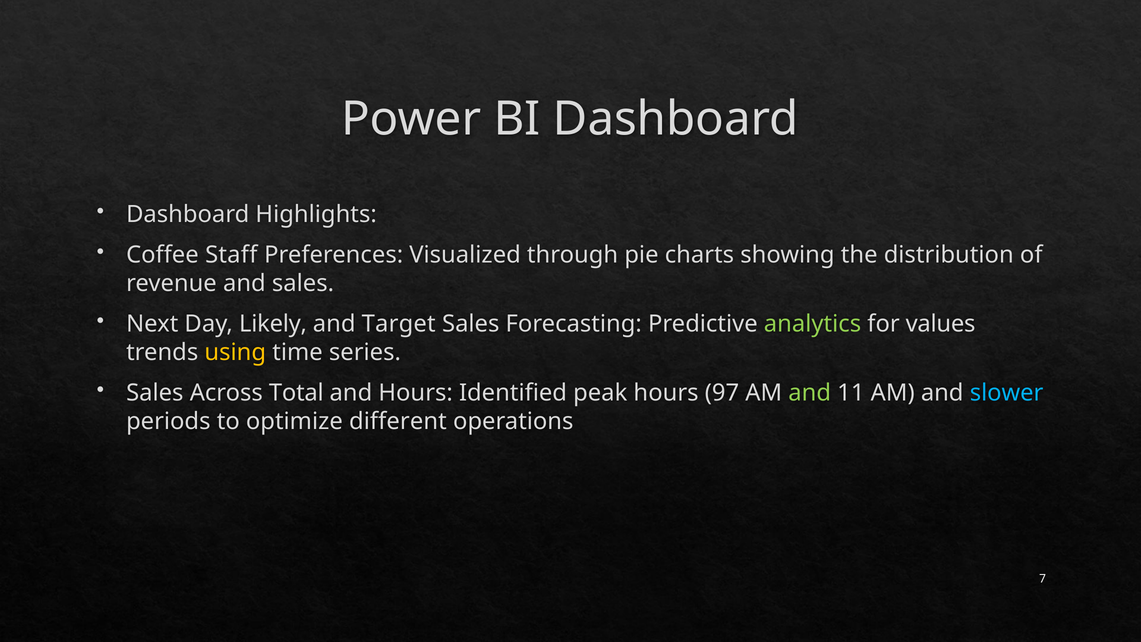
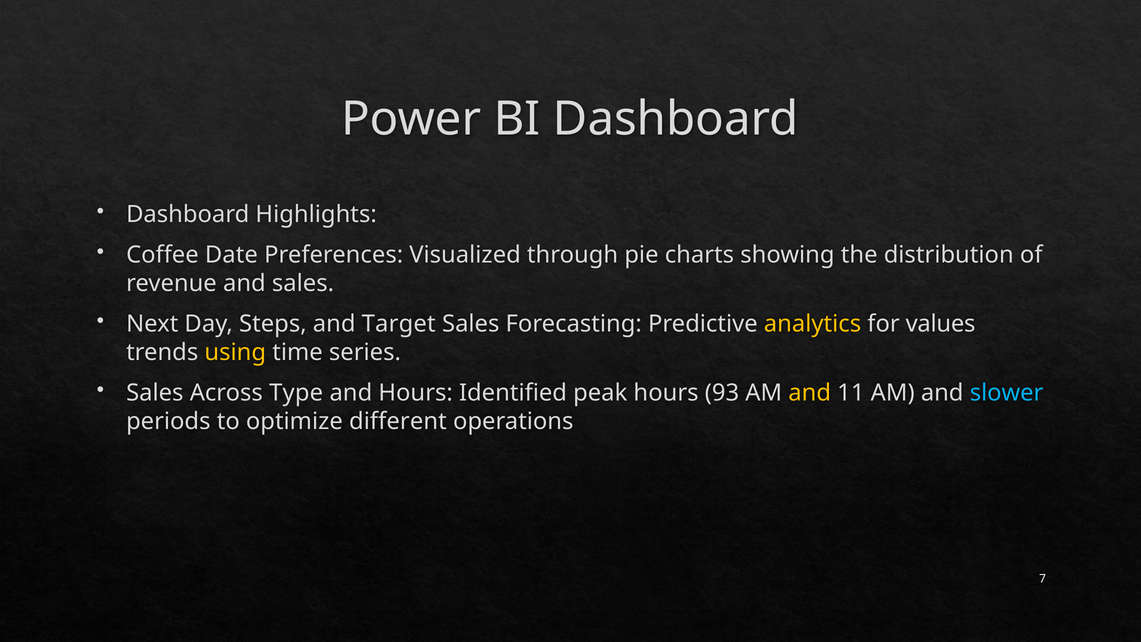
Staff: Staff -> Date
Likely: Likely -> Steps
analytics colour: light green -> yellow
Total: Total -> Type
97: 97 -> 93
and at (810, 393) colour: light green -> yellow
